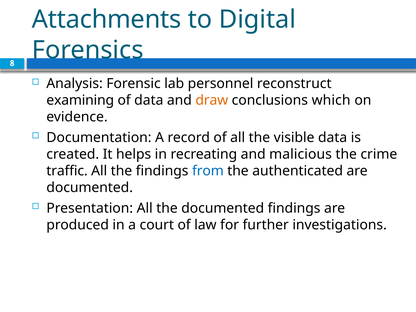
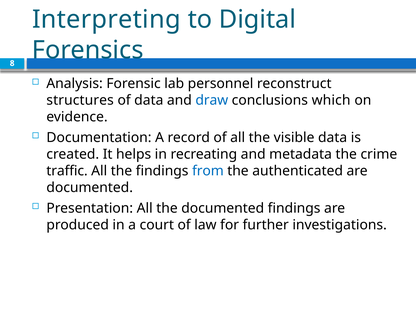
Attachments: Attachments -> Interpreting
examining: examining -> structures
draw colour: orange -> blue
malicious: malicious -> metadata
